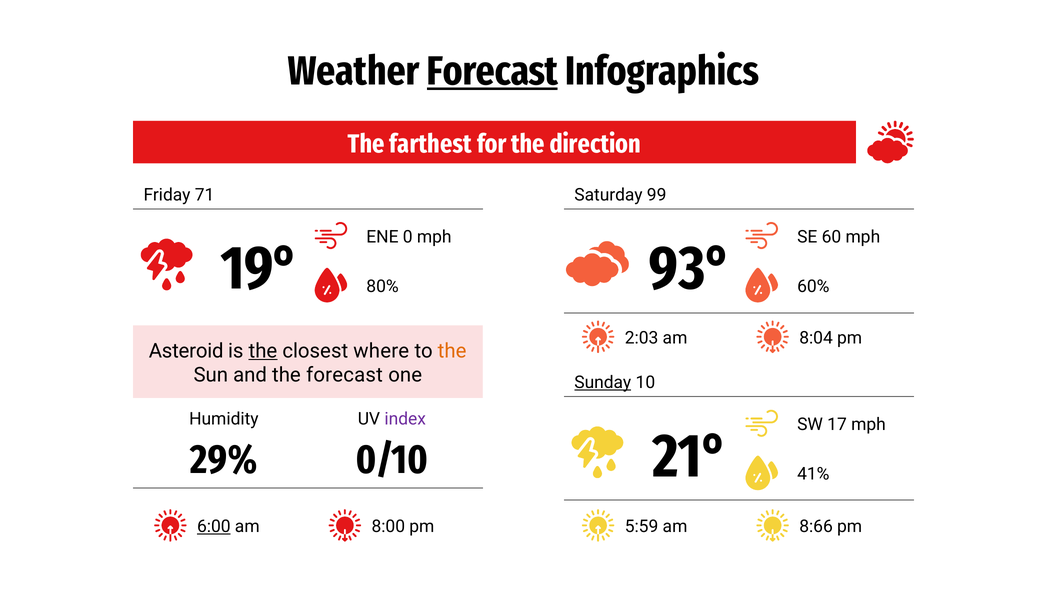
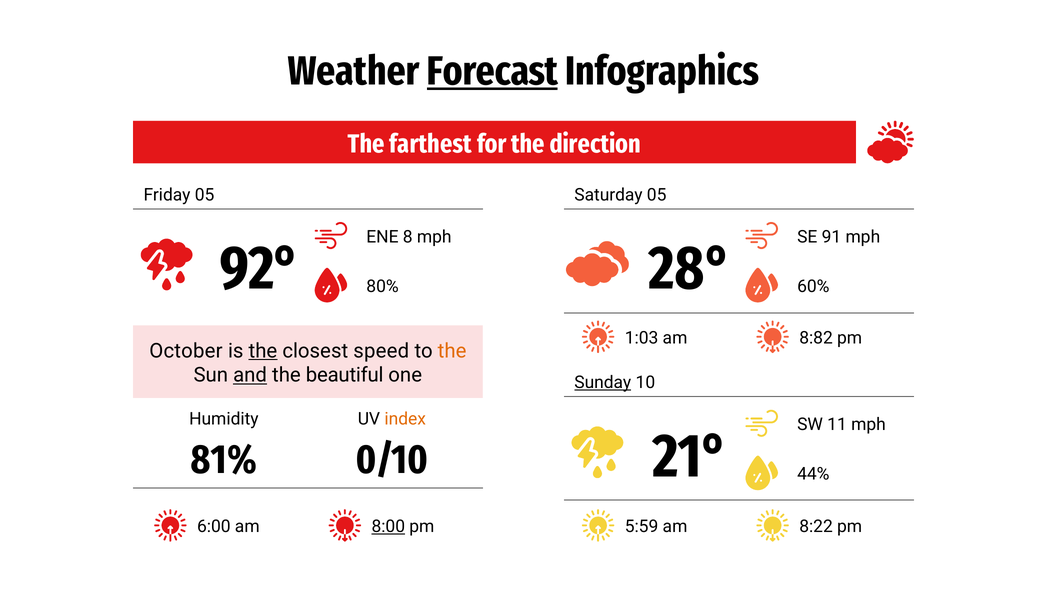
Friday 71: 71 -> 05
Saturday 99: 99 -> 05
0: 0 -> 8
60: 60 -> 91
19°: 19° -> 92°
93°: 93° -> 28°
2:03: 2:03 -> 1:03
8:04: 8:04 -> 8:82
Asteroid: Asteroid -> October
where: where -> speed
and underline: none -> present
the forecast: forecast -> beautiful
index colour: purple -> orange
17: 17 -> 11
29%: 29% -> 81%
41%: 41% -> 44%
6:00 underline: present -> none
8:00 underline: none -> present
8:66: 8:66 -> 8:22
